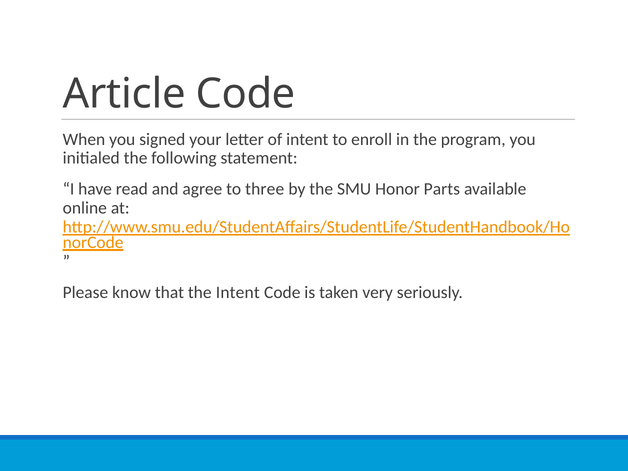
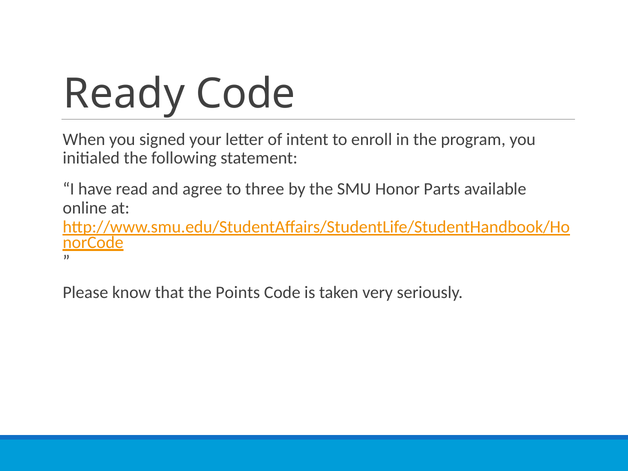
Article: Article -> Ready
the Intent: Intent -> Points
